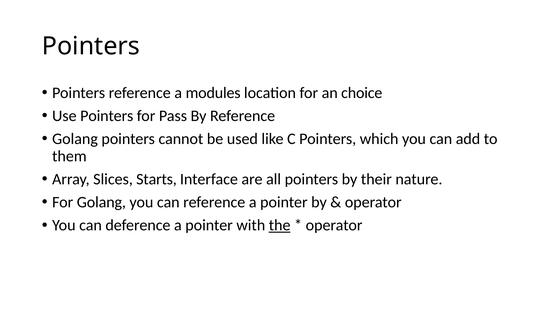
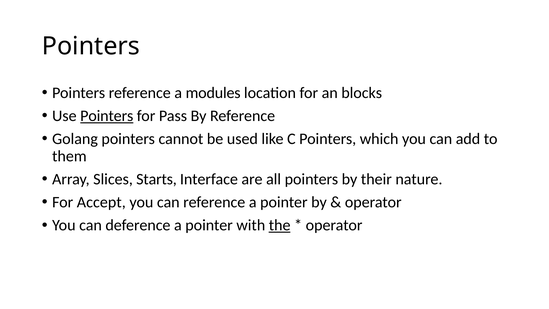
choice: choice -> blocks
Pointers at (107, 116) underline: none -> present
For Golang: Golang -> Accept
